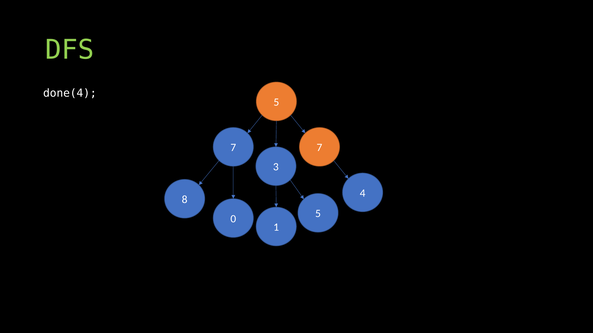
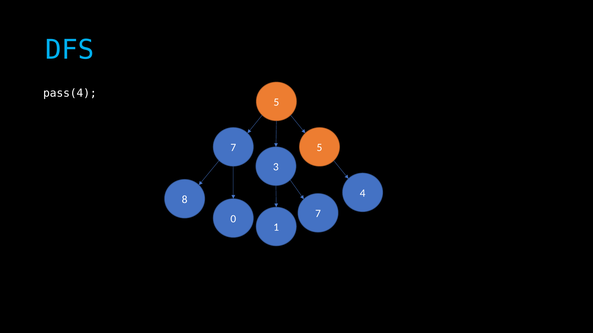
DFS colour: light green -> light blue
done(4: done(4 -> pass(4
7 7: 7 -> 5
0 5: 5 -> 7
